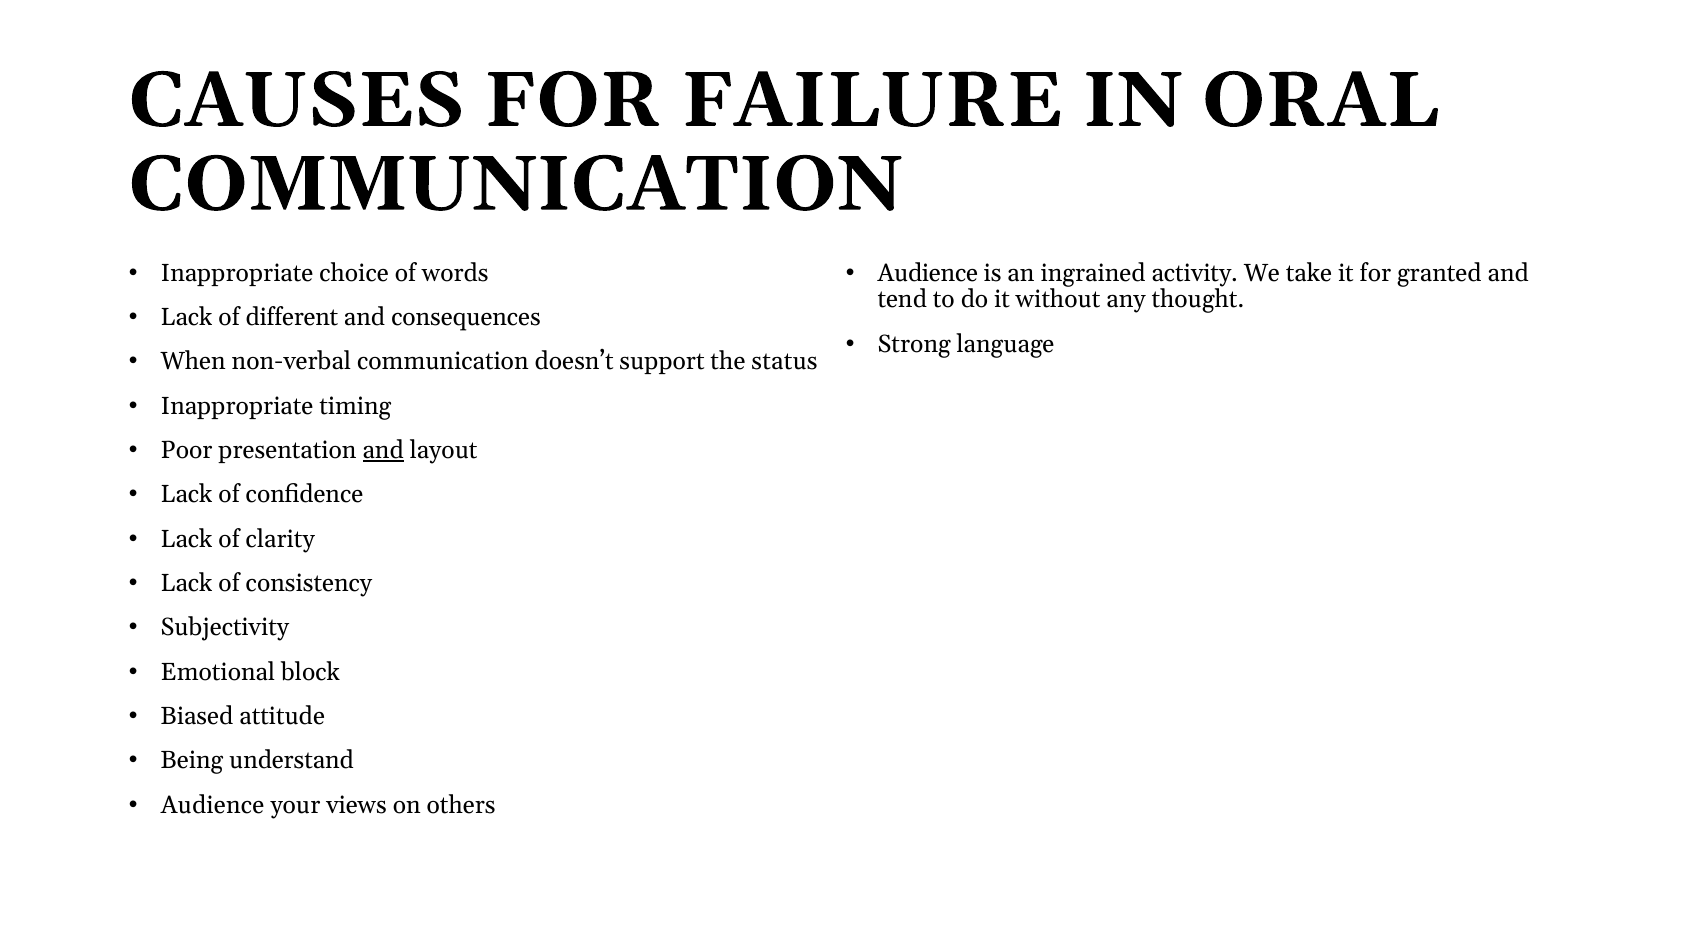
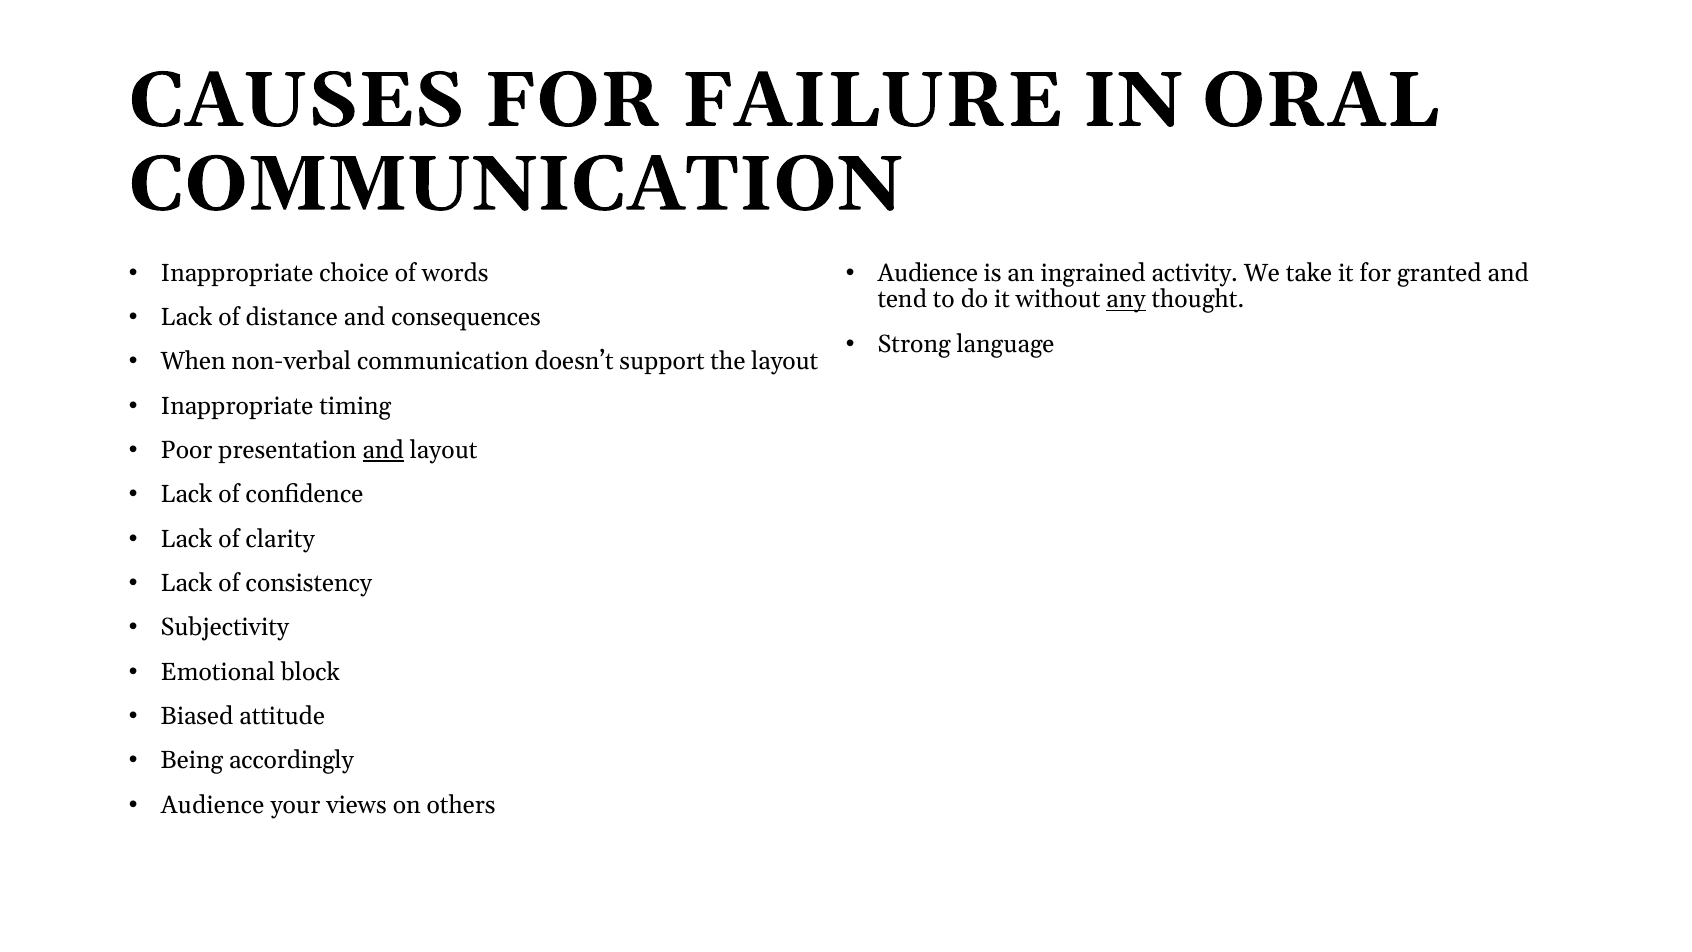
any underline: none -> present
different: different -> distance
the status: status -> layout
understand: understand -> accordingly
